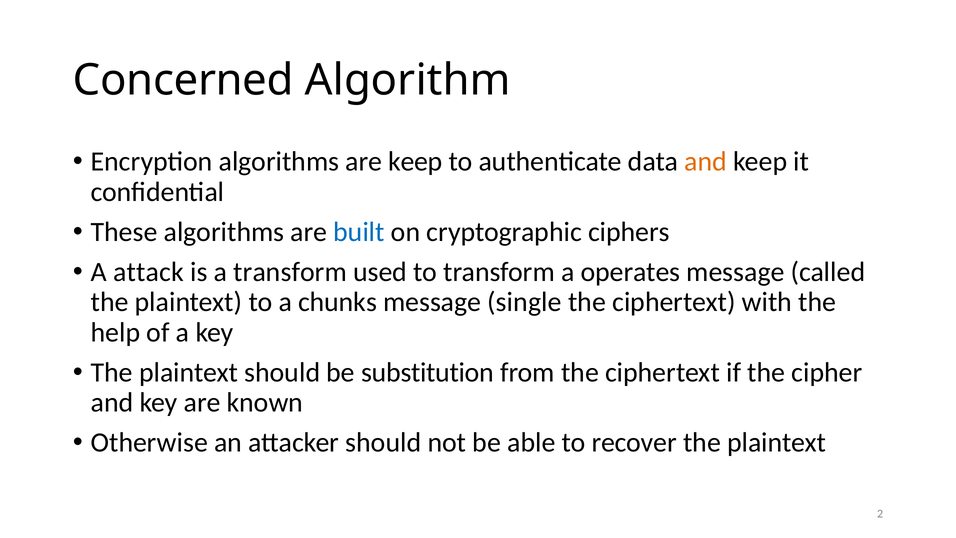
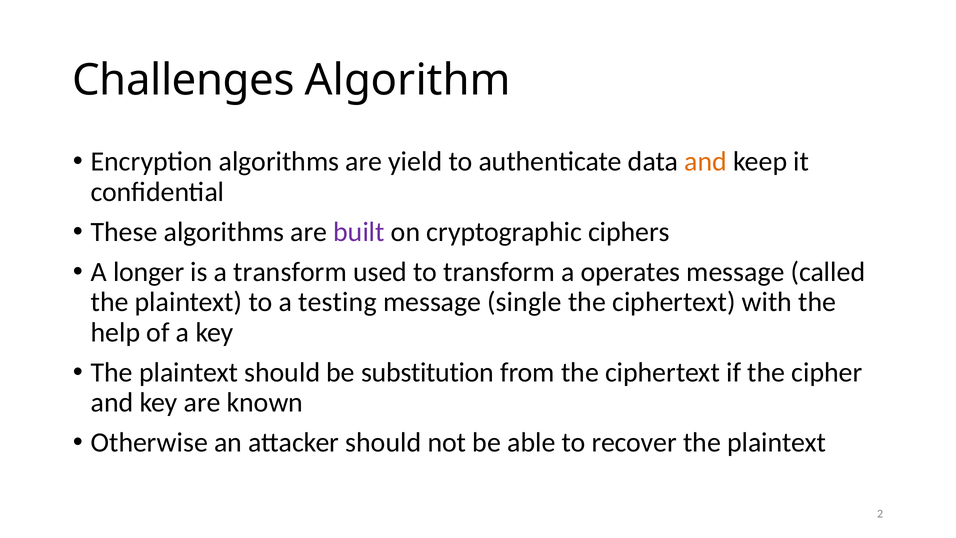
Concerned: Concerned -> Challenges
are keep: keep -> yield
built colour: blue -> purple
attack: attack -> longer
chunks: chunks -> testing
